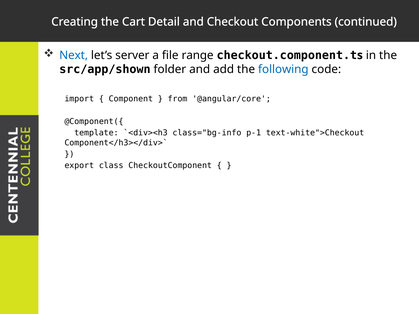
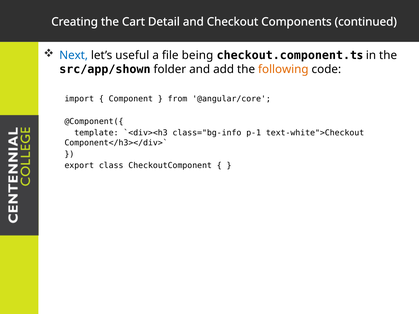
server: server -> useful
range: range -> being
following colour: blue -> orange
